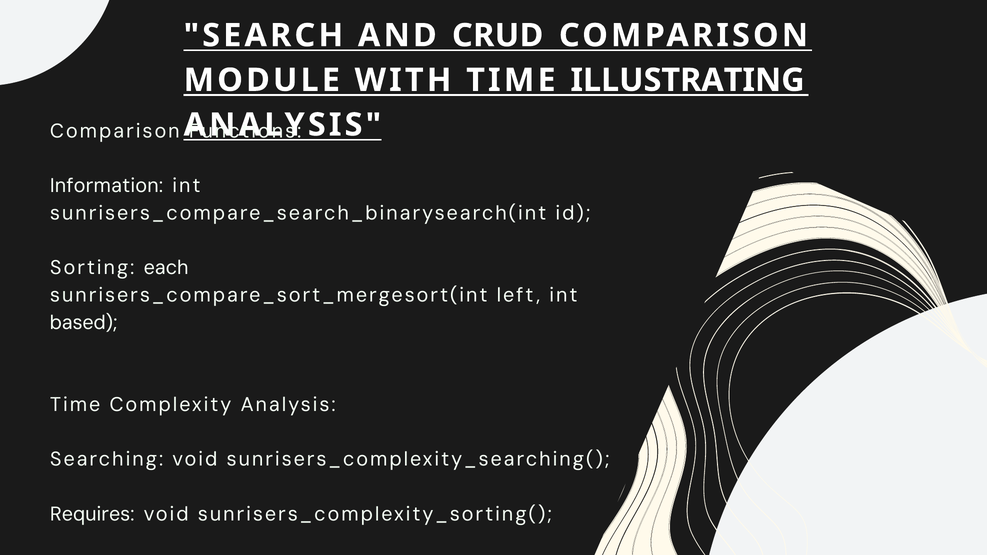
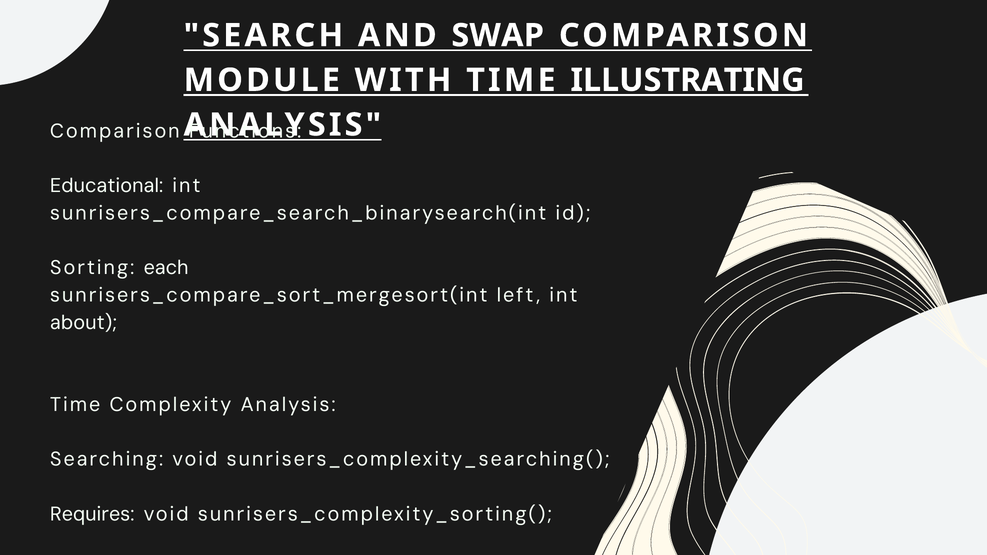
CRUD: CRUD -> SWAP
Information: Information -> Educational
based: based -> about
